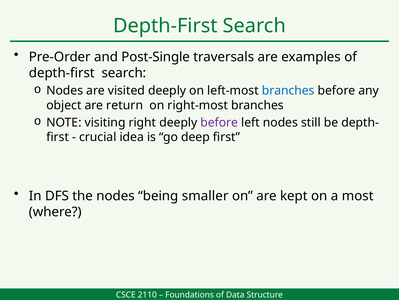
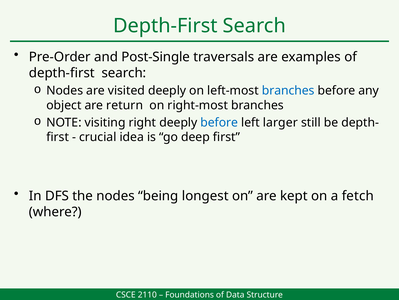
before at (219, 122) colour: purple -> blue
left nodes: nodes -> larger
smaller: smaller -> longest
most: most -> fetch
